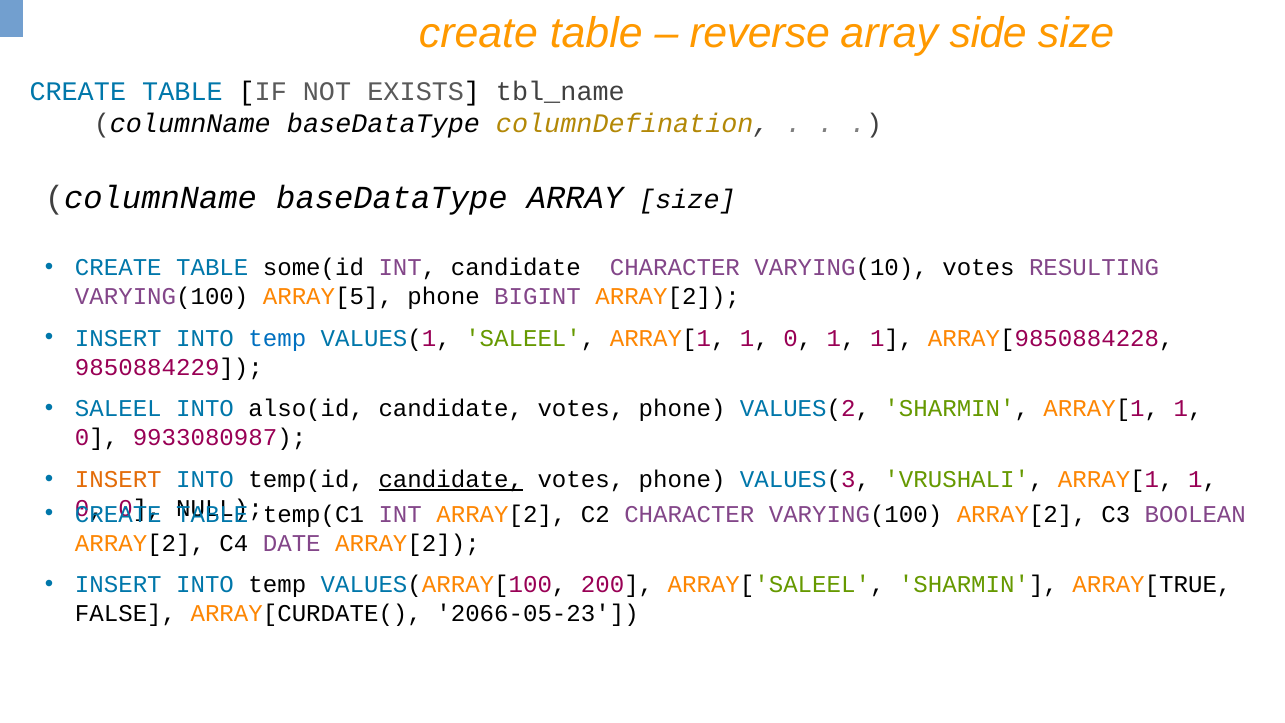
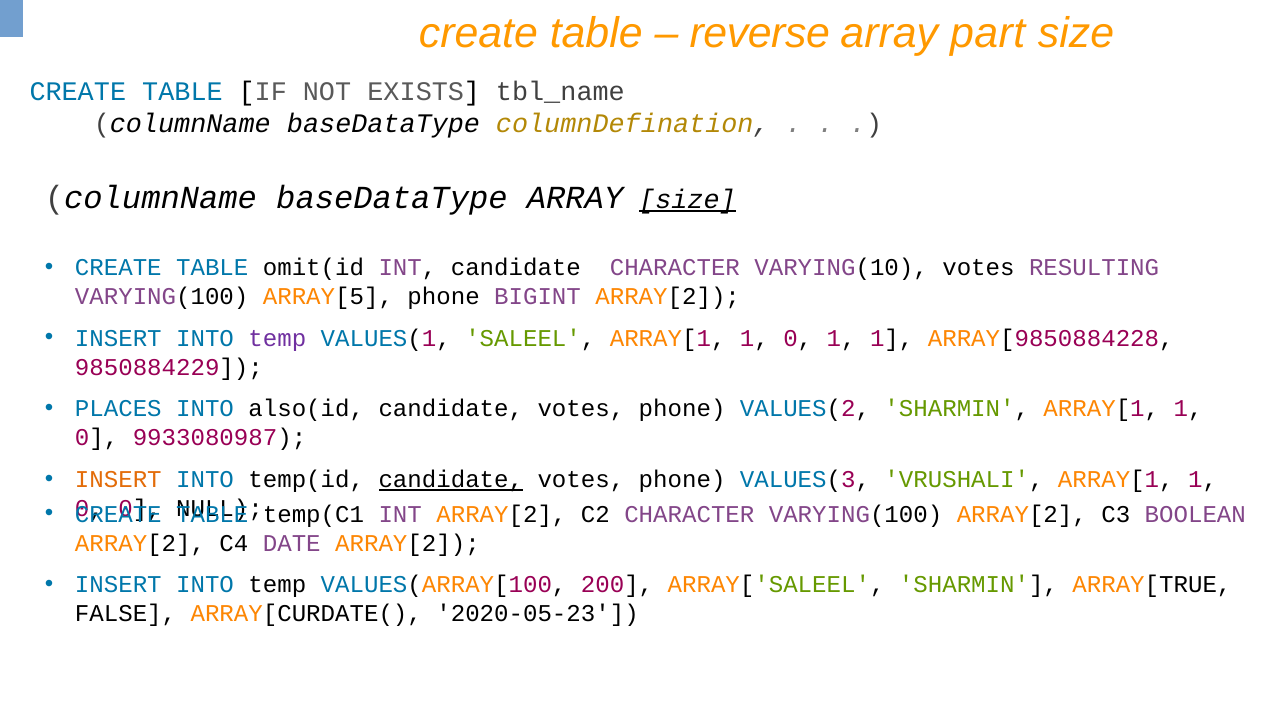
side: side -> part
size at (687, 200) underline: none -> present
some(id: some(id -> omit(id
temp at (277, 338) colour: blue -> purple
SALEEL at (118, 409): SALEEL -> PLACES
2066-05-23: 2066-05-23 -> 2020-05-23
